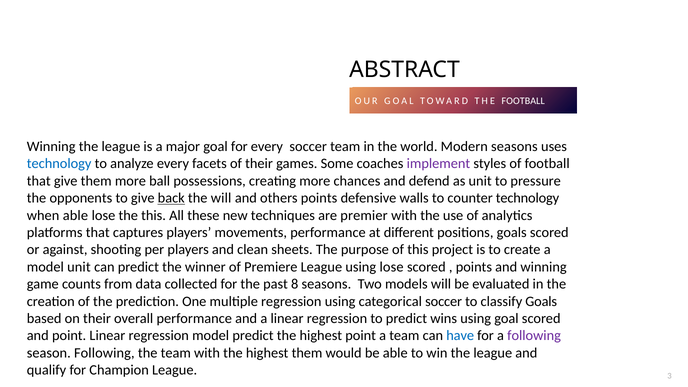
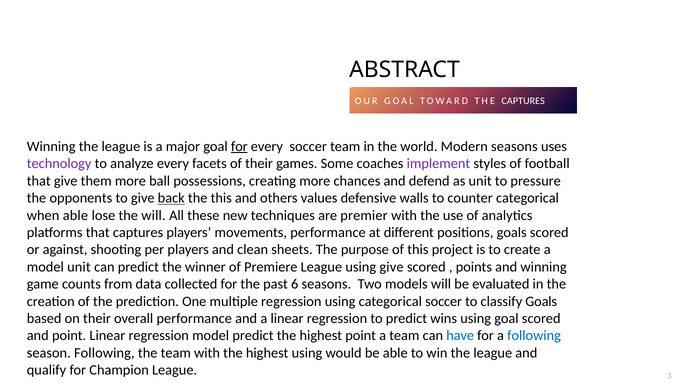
THE FOOTBALL: FOOTBALL -> CAPTURES
for at (239, 146) underline: none -> present
technology at (59, 164) colour: blue -> purple
the will: will -> this
others points: points -> values
counter technology: technology -> categorical
the this: this -> will
using lose: lose -> give
8: 8 -> 6
following at (534, 336) colour: purple -> blue
highest them: them -> using
